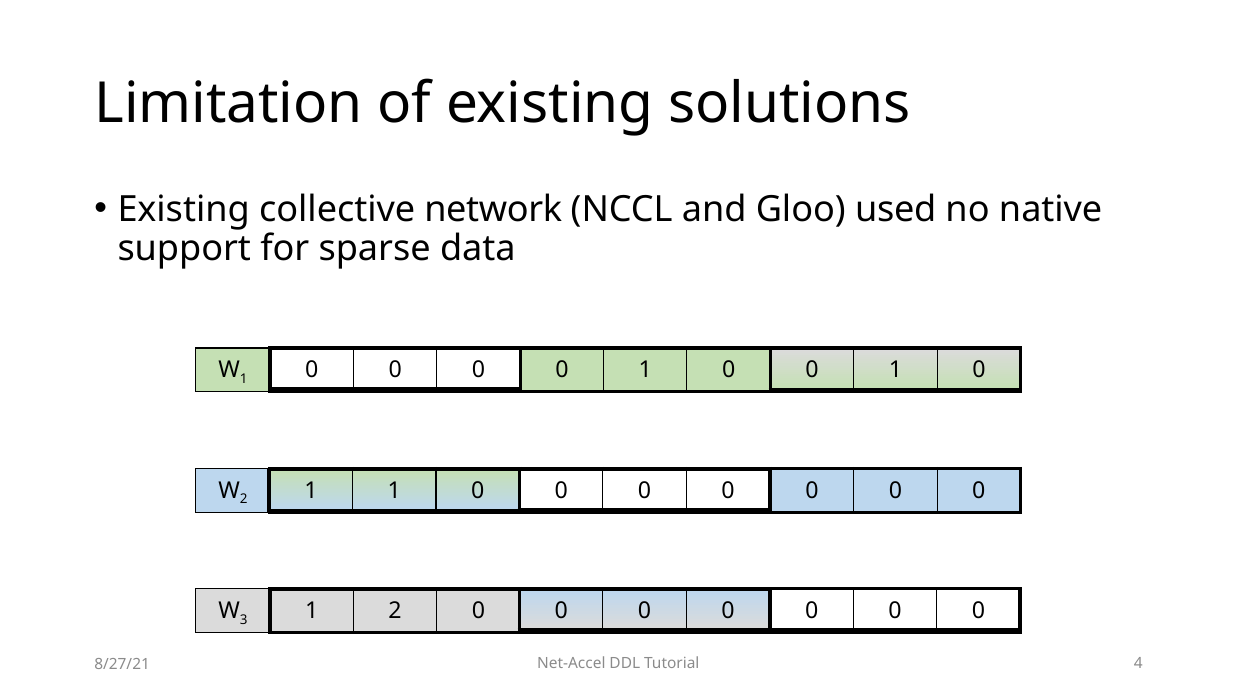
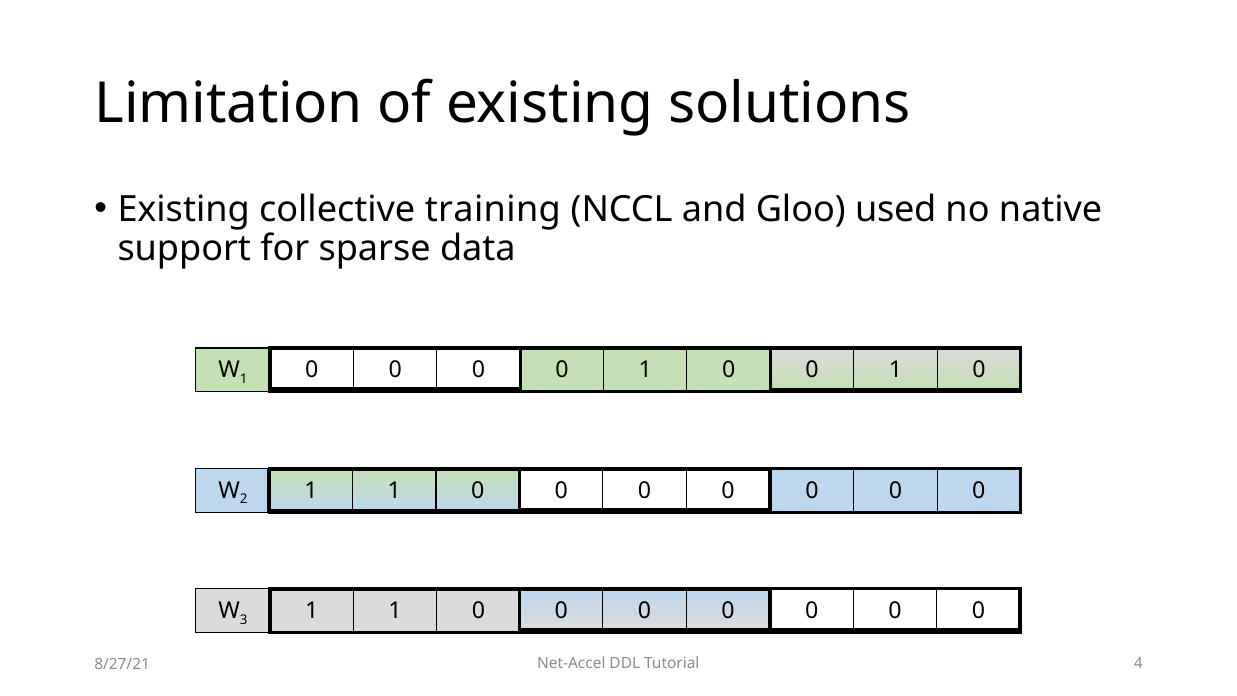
network: network -> training
2 at (395, 610): 2 -> 1
